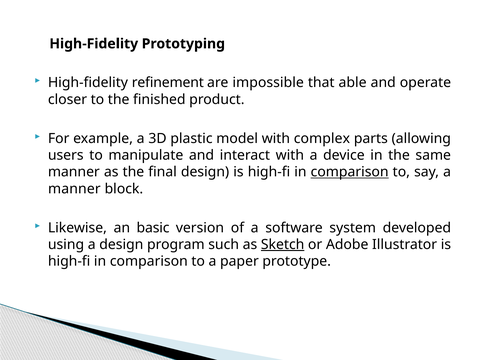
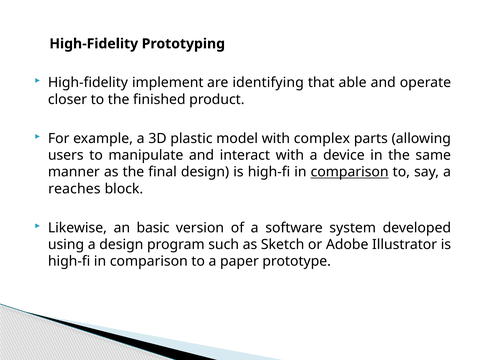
refinement: refinement -> implement
impossible: impossible -> identifying
manner at (74, 189): manner -> reaches
Sketch underline: present -> none
